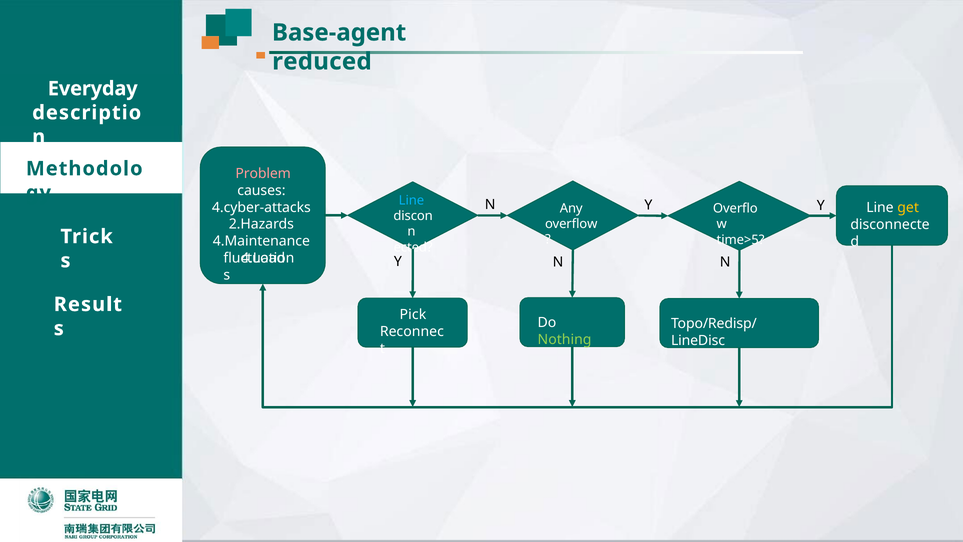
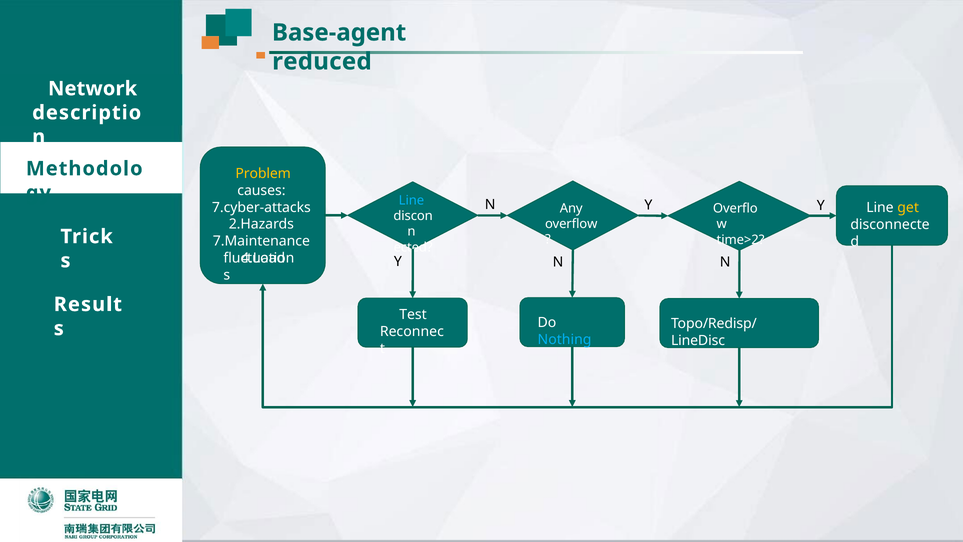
Everyday: Everyday -> Network
Problem colour: pink -> yellow
4.cyber-attacks: 4.cyber-attacks -> 7.cyber-attacks
time>5: time>5 -> time>2
4.Maintenance: 4.Maintenance -> 7.Maintenance
Pick: Pick -> Test
Nothing colour: light green -> light blue
